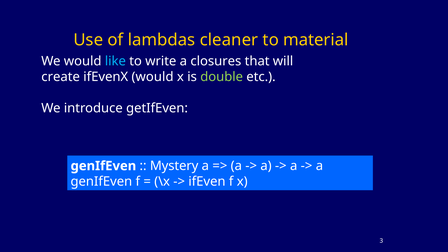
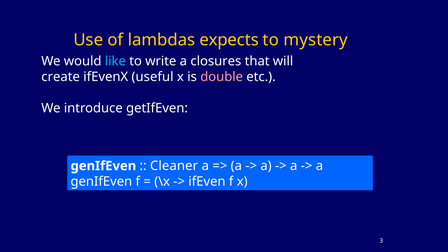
cleaner: cleaner -> expects
material: material -> mystery
ifEvenX would: would -> useful
double colour: light green -> pink
Mystery: Mystery -> Cleaner
